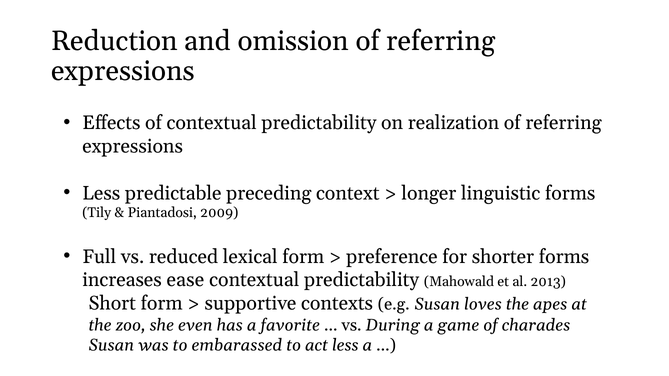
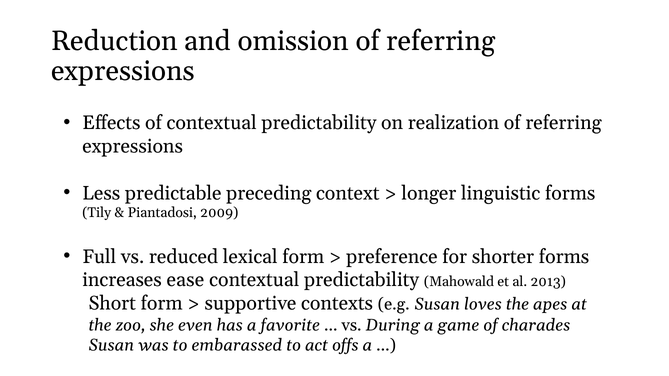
act less: less -> offs
